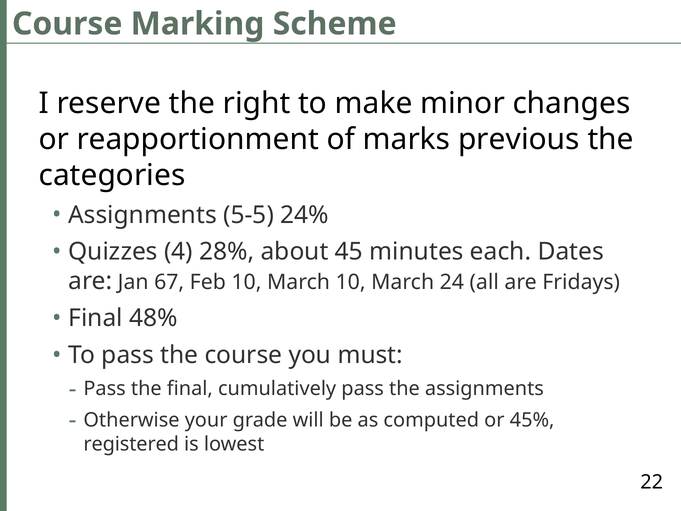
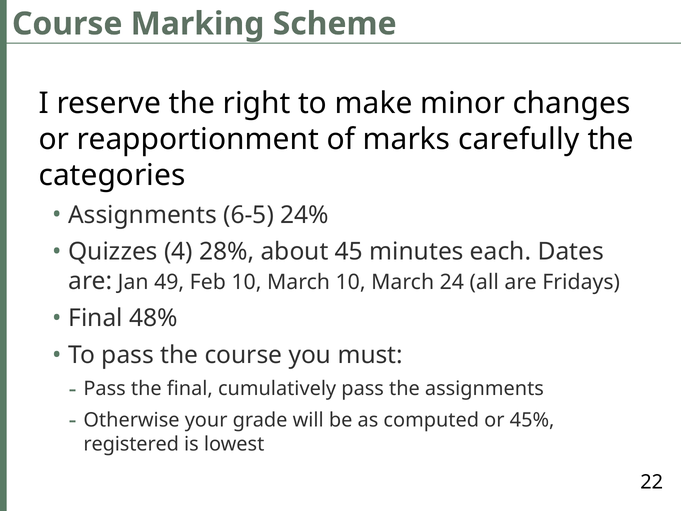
previous: previous -> carefully
5-5: 5-5 -> 6-5
67: 67 -> 49
